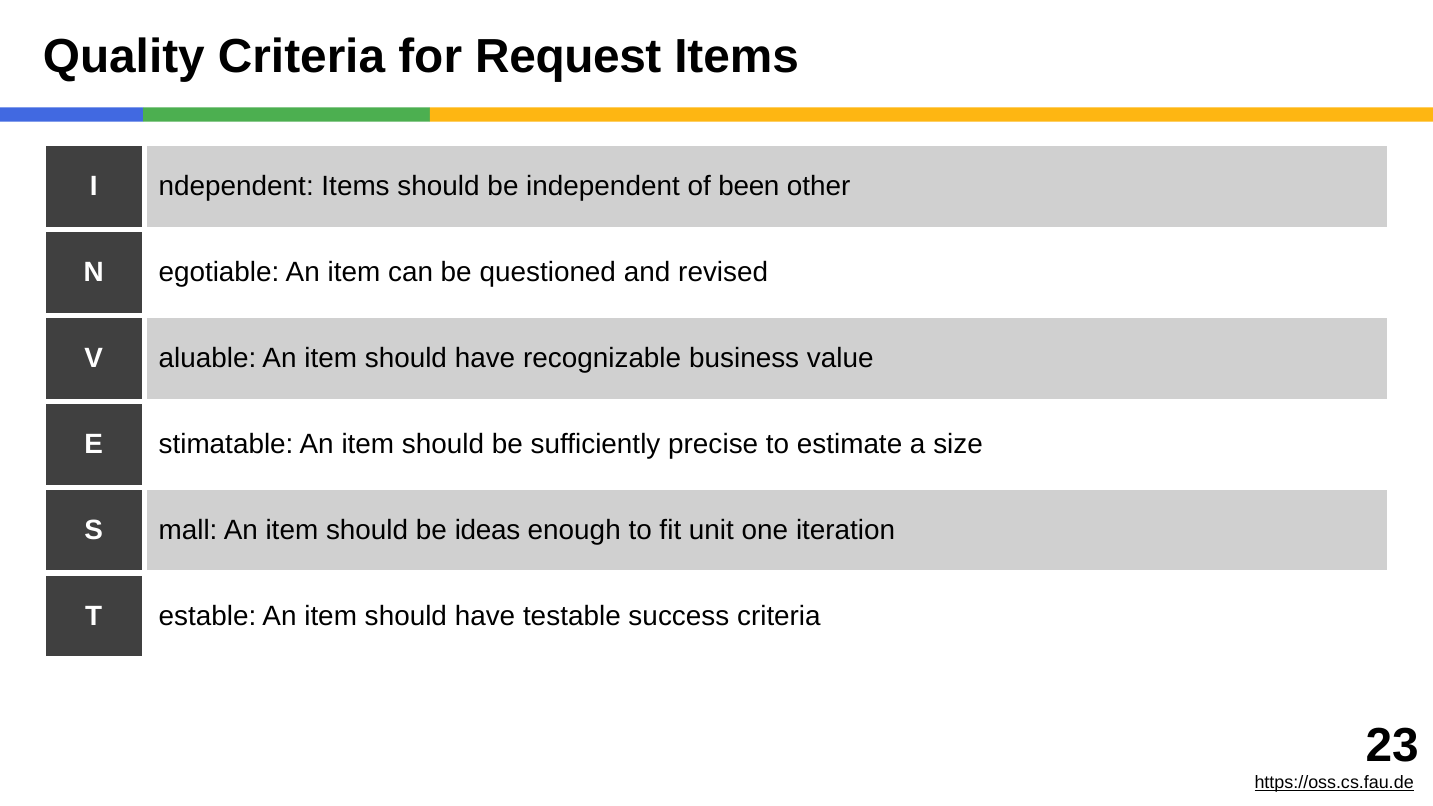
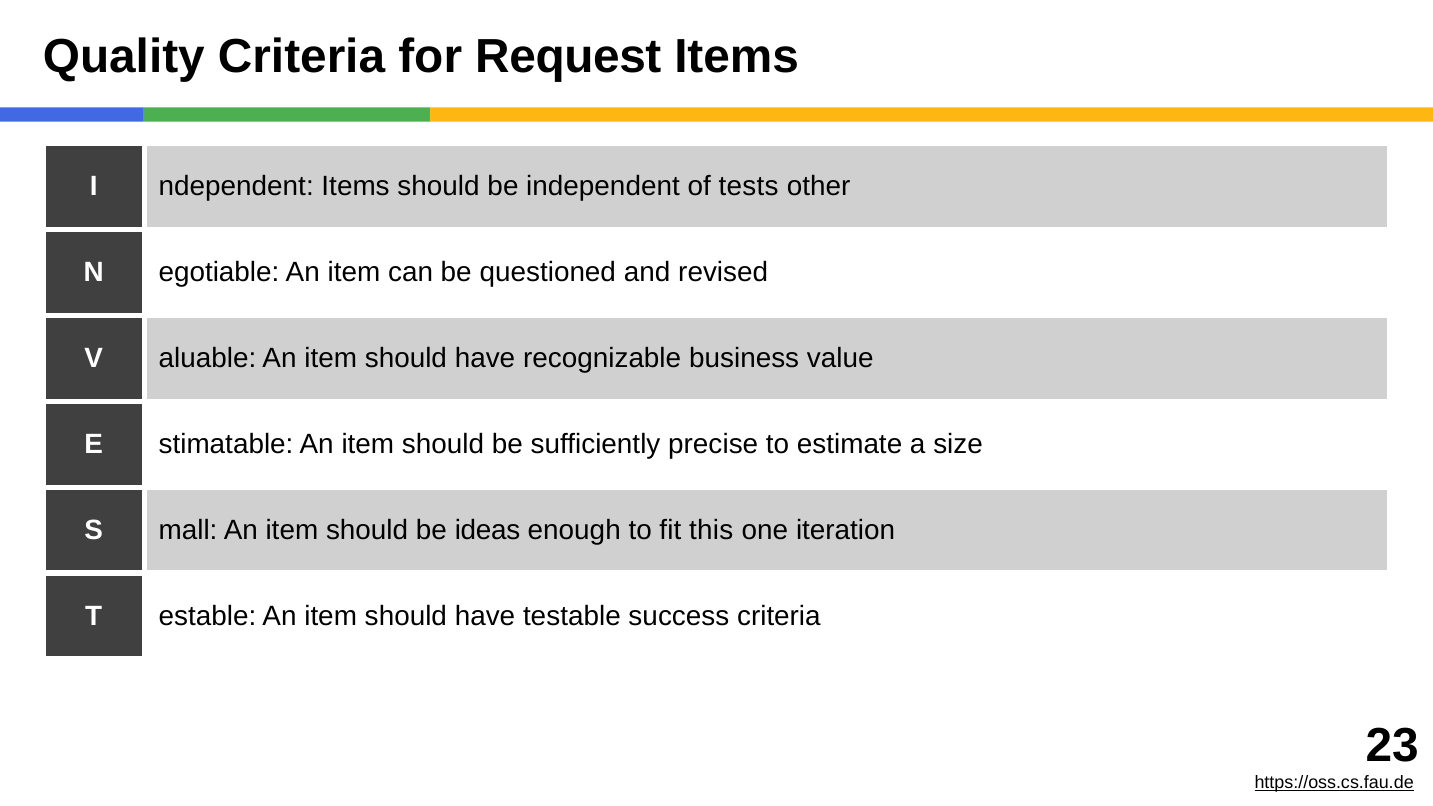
been: been -> tests
unit: unit -> this
